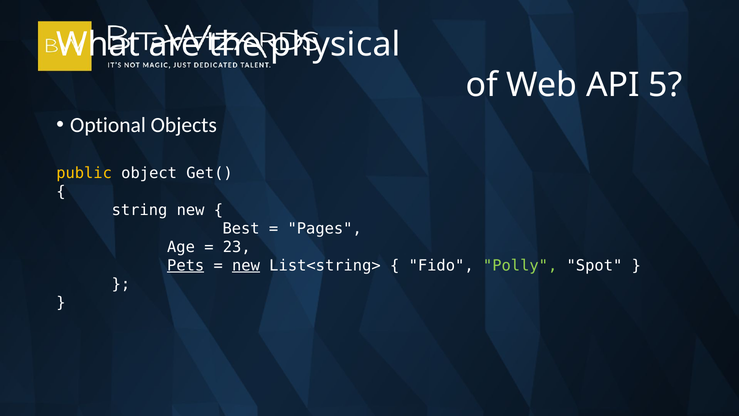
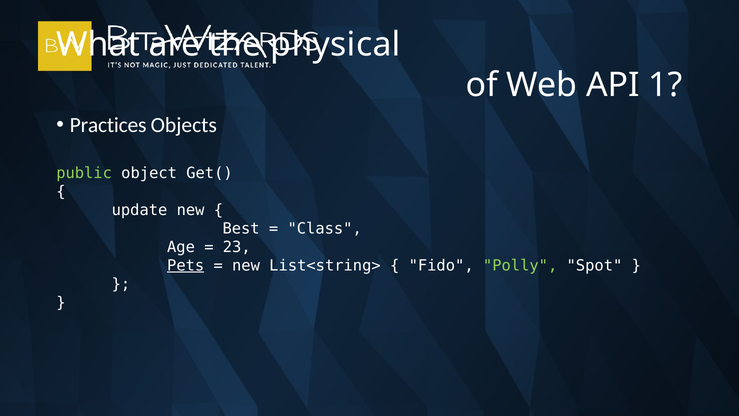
5: 5 -> 1
Optional: Optional -> Practices
public colour: yellow -> light green
string: string -> update
Pages: Pages -> Class
new at (246, 265) underline: present -> none
